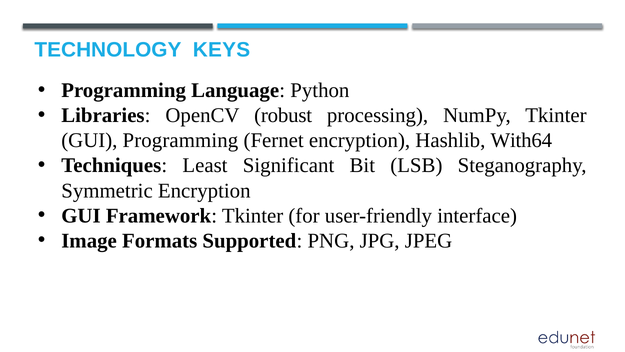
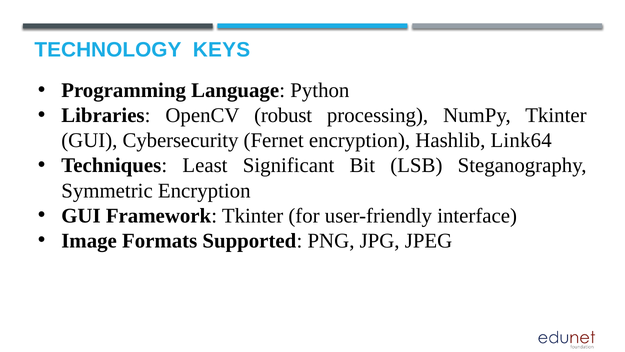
GUI Programming: Programming -> Cybersecurity
With64: With64 -> Link64
